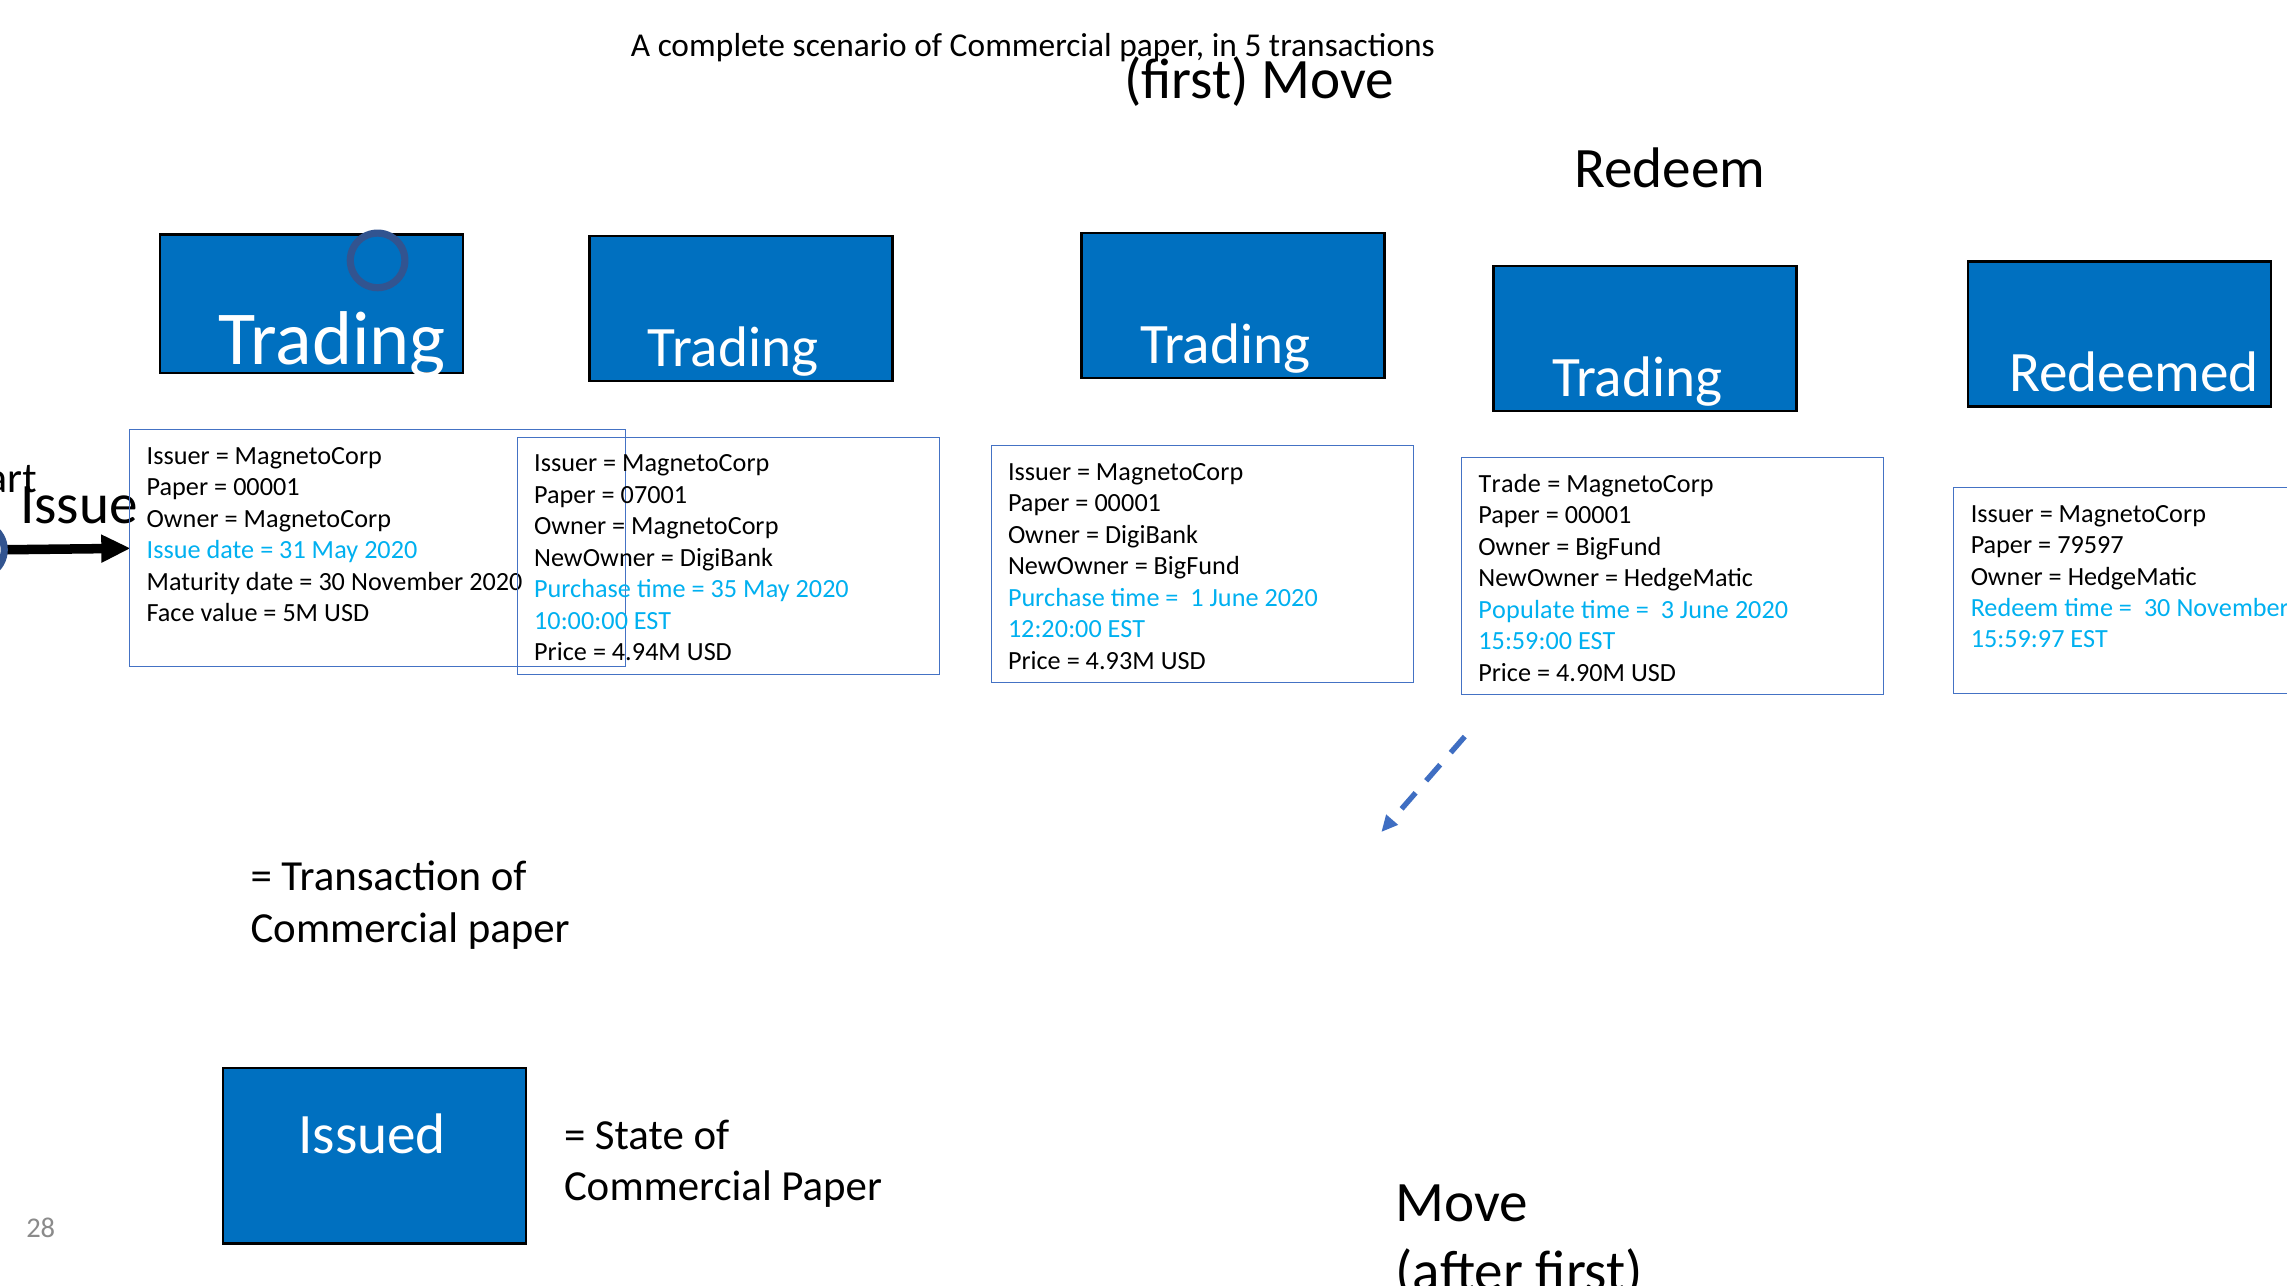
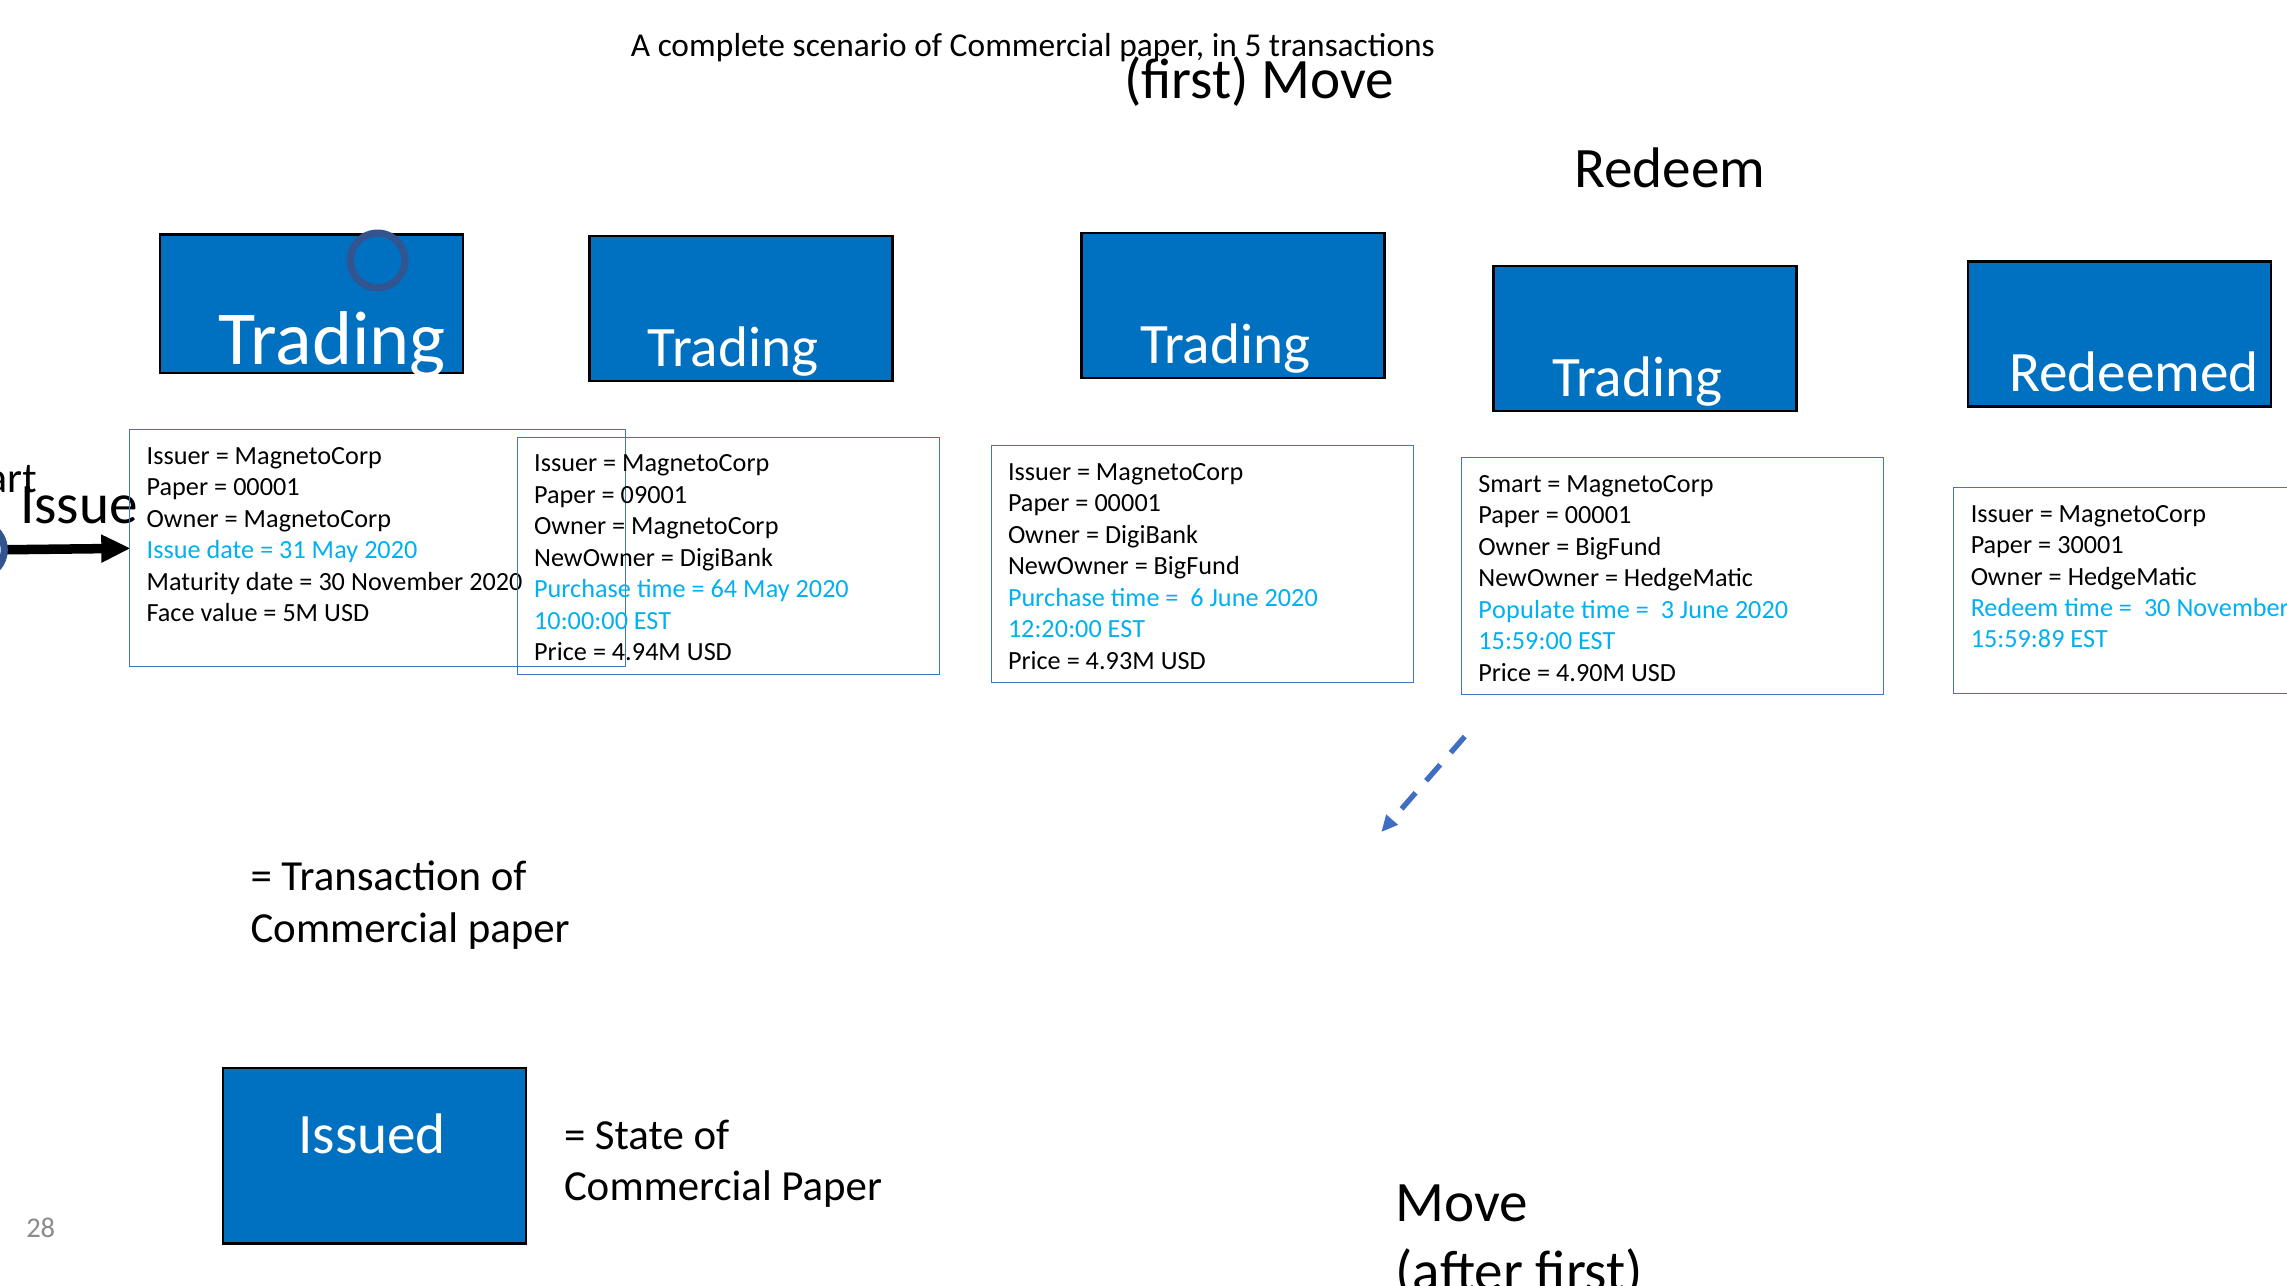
Trade: Trade -> Smart
07001: 07001 -> 09001
79597: 79597 -> 30001
35: 35 -> 64
1: 1 -> 6
15:59:97: 15:59:97 -> 15:59:89
